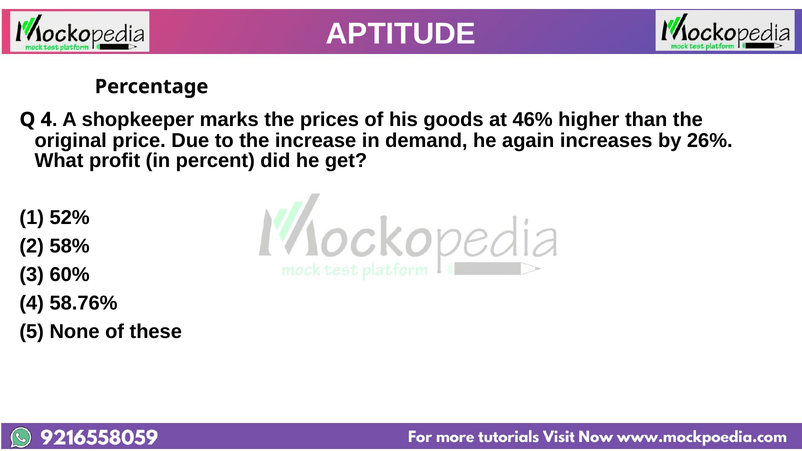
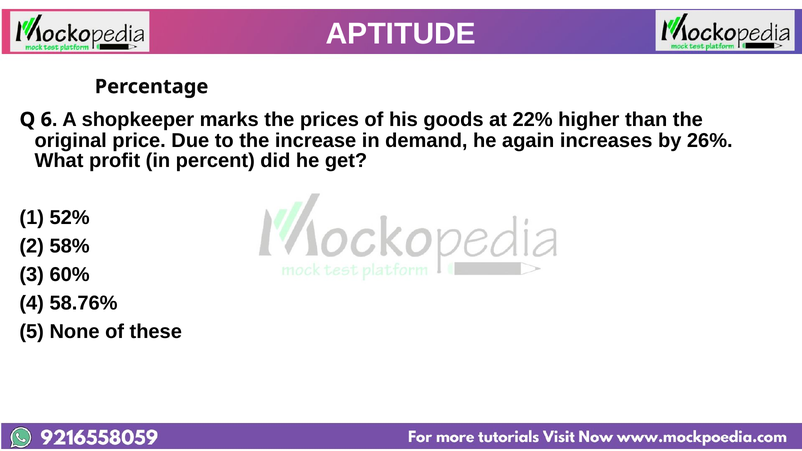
Q 4: 4 -> 6
46%: 46% -> 22%
